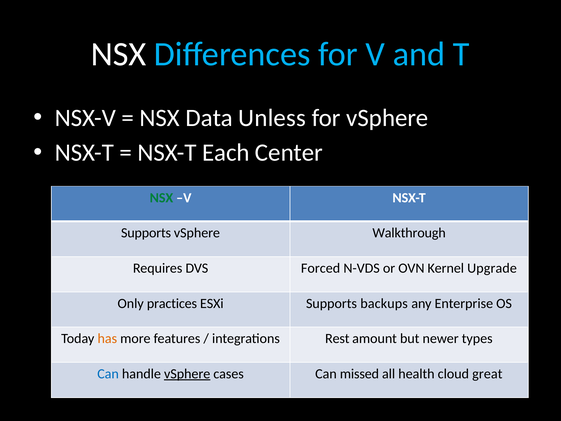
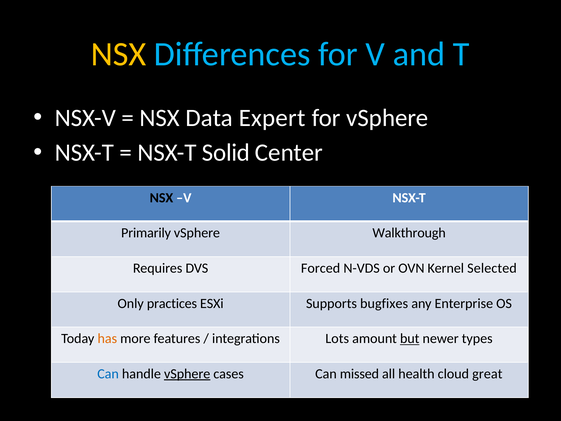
NSX at (118, 54) colour: white -> yellow
Unless: Unless -> Expert
Each: Each -> Solid
NSX at (161, 198) colour: green -> black
Supports at (146, 233): Supports -> Primarily
Upgrade: Upgrade -> Selected
backups: backups -> bugfixes
Rest: Rest -> Lots
but underline: none -> present
